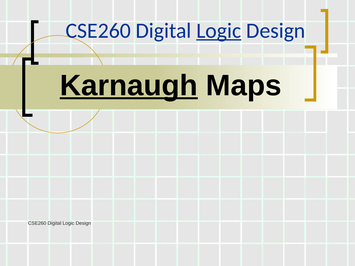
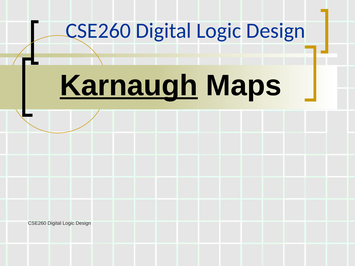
Logic at (219, 31) underline: present -> none
